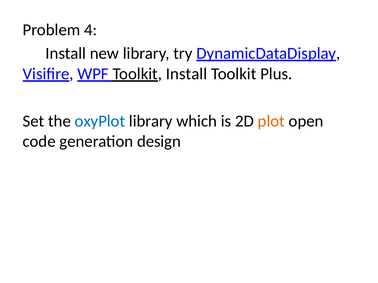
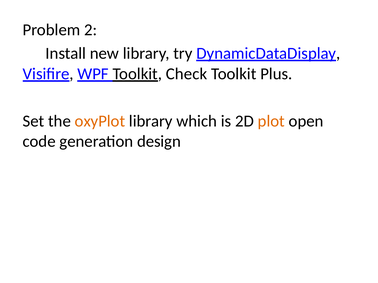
4: 4 -> 2
Toolkit Install: Install -> Check
oxyPlot colour: blue -> orange
